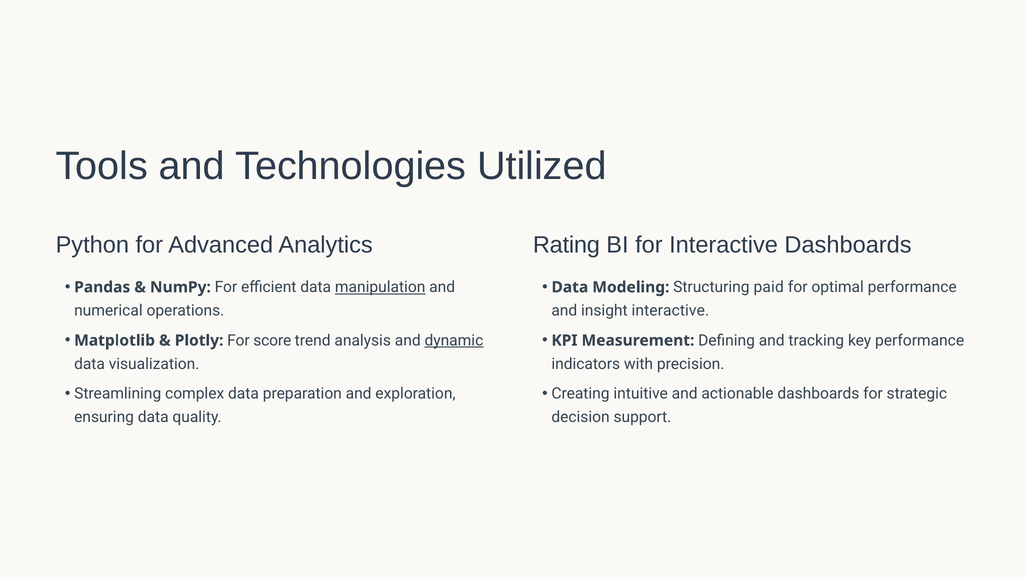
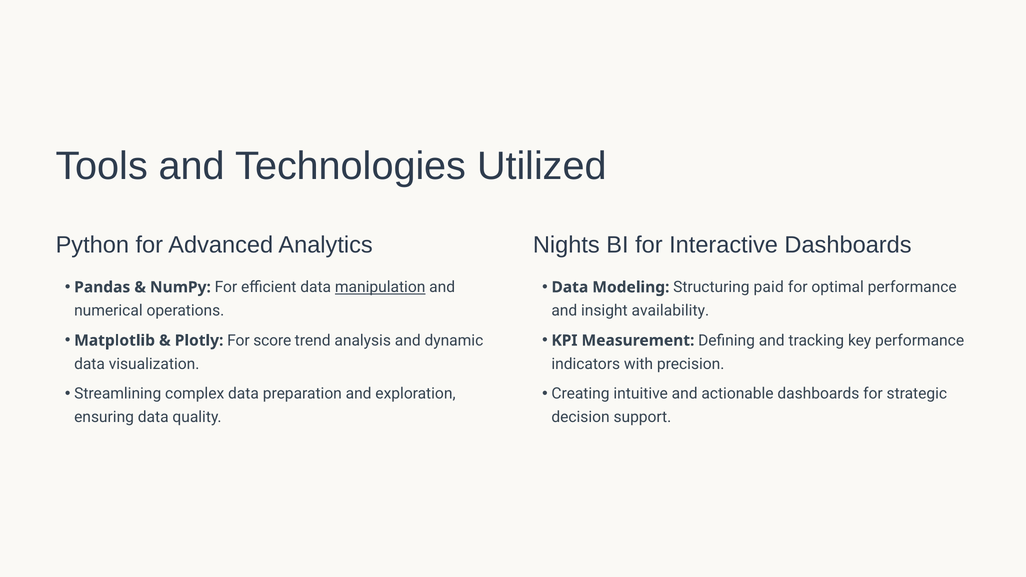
Rating: Rating -> Nights
insight interactive: interactive -> availability
dynamic underline: present -> none
